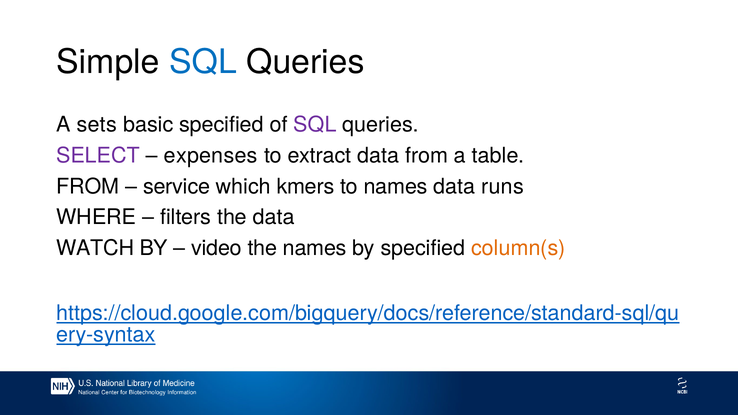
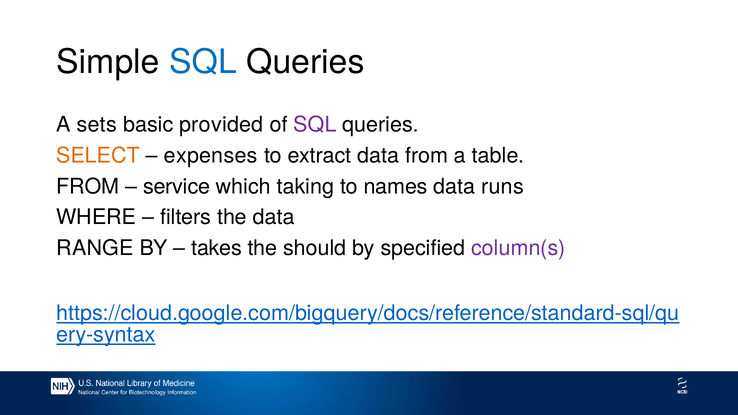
basic specified: specified -> provided
SELECT colour: purple -> orange
kmers: kmers -> taking
WATCH: WATCH -> RANGE
video: video -> takes
the names: names -> should
column(s colour: orange -> purple
